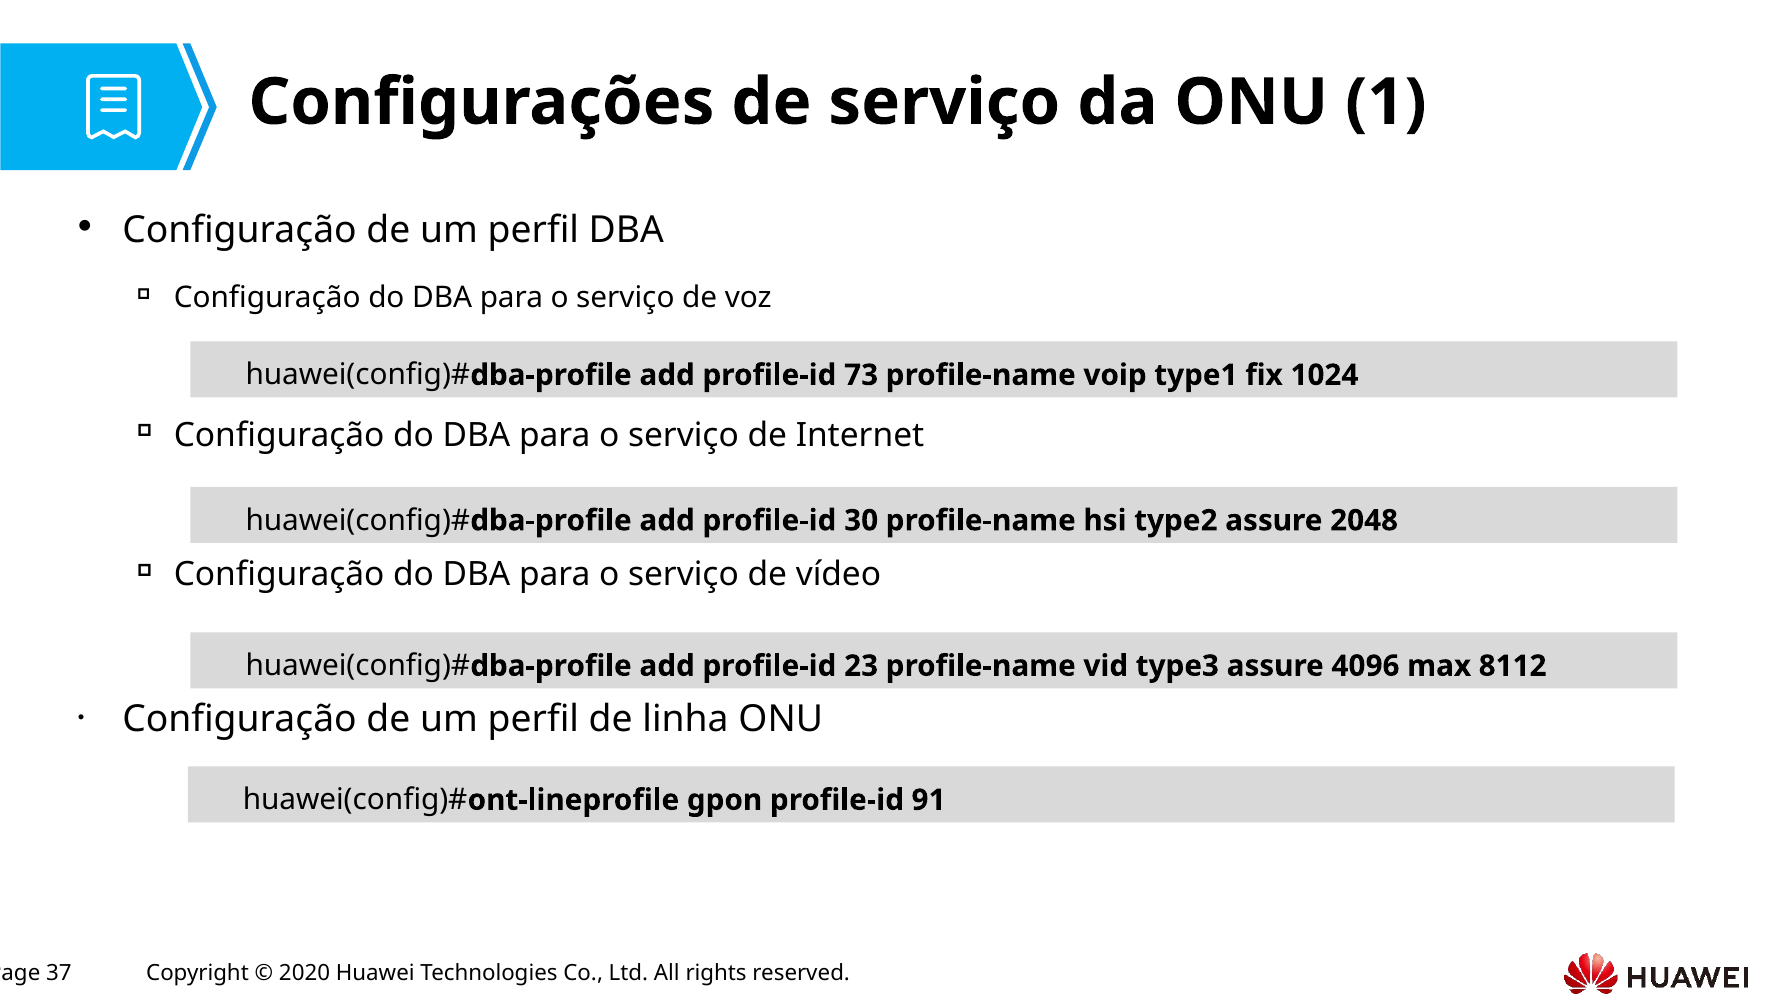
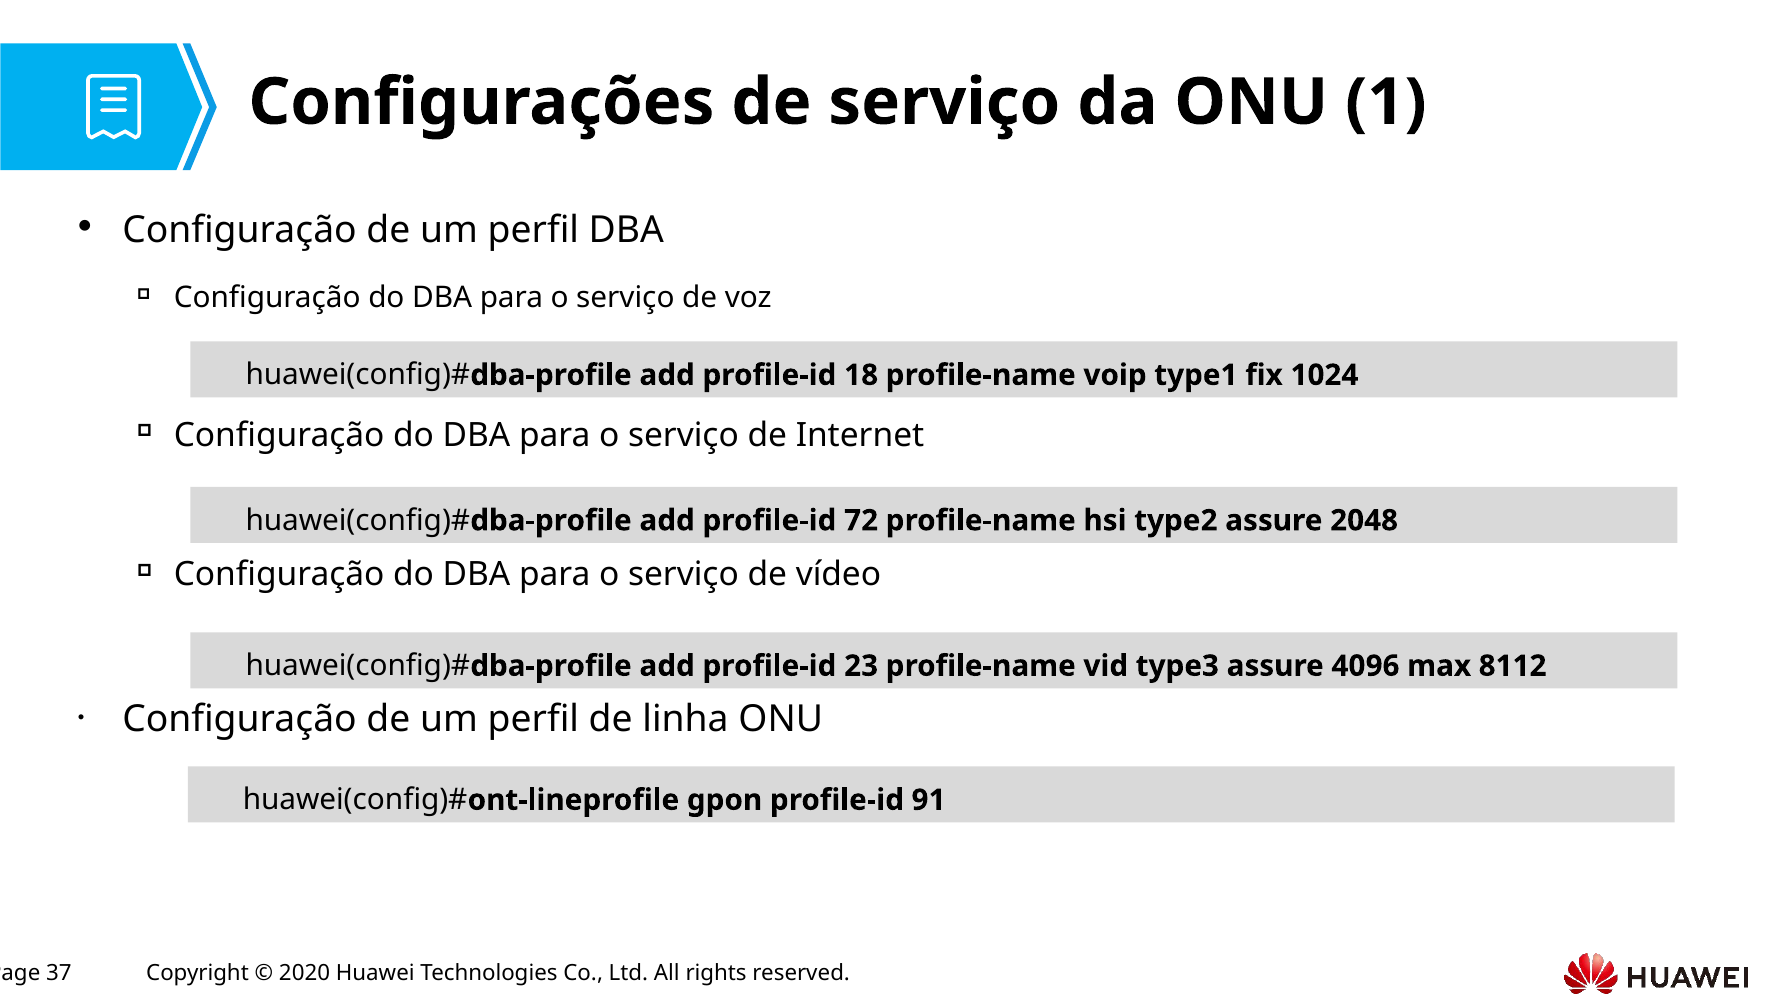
73: 73 -> 18
30: 30 -> 72
